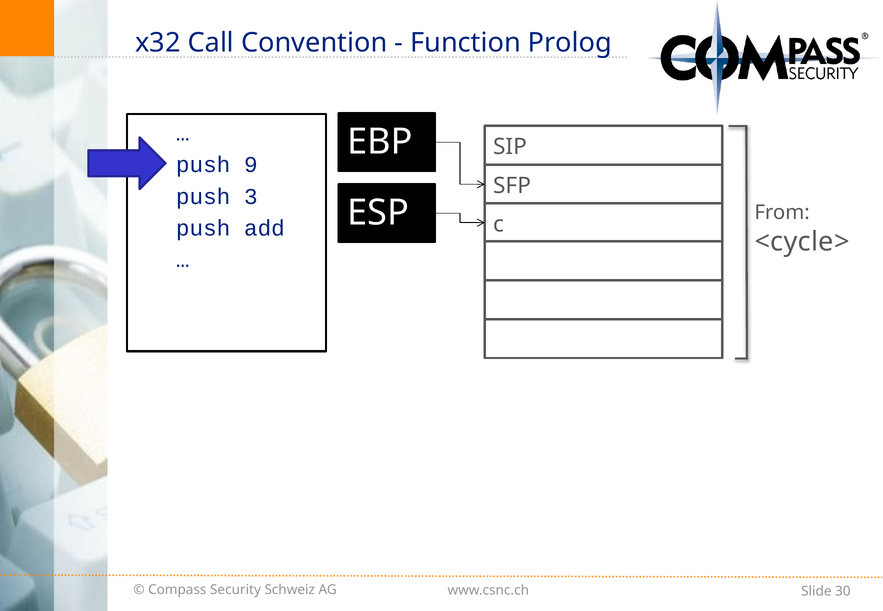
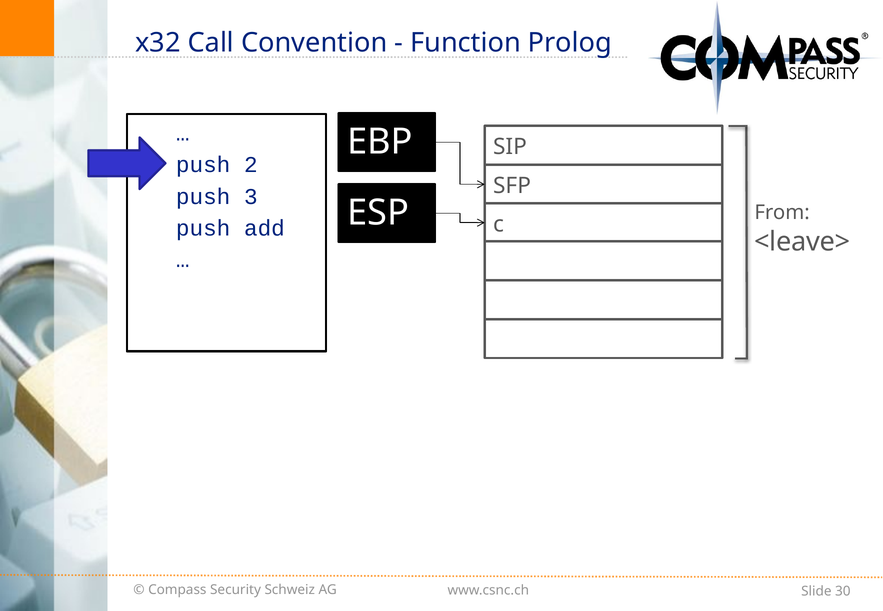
9: 9 -> 2
<cycle>: <cycle> -> <leave>
